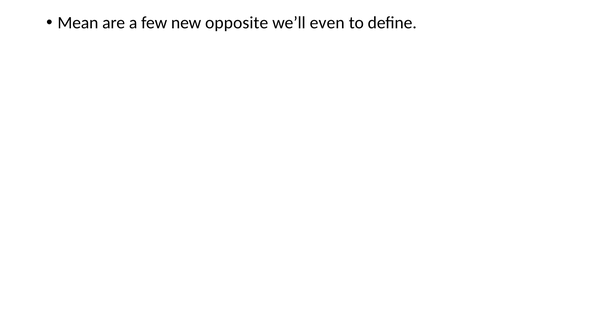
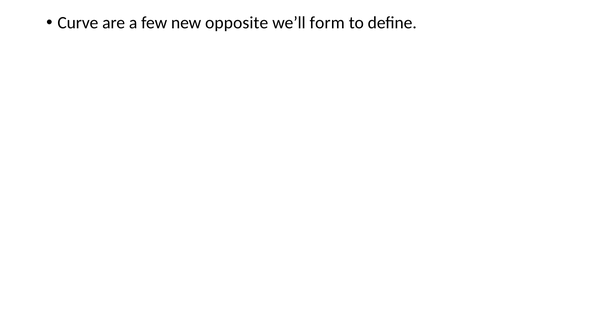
Mean: Mean -> Curve
even: even -> form
